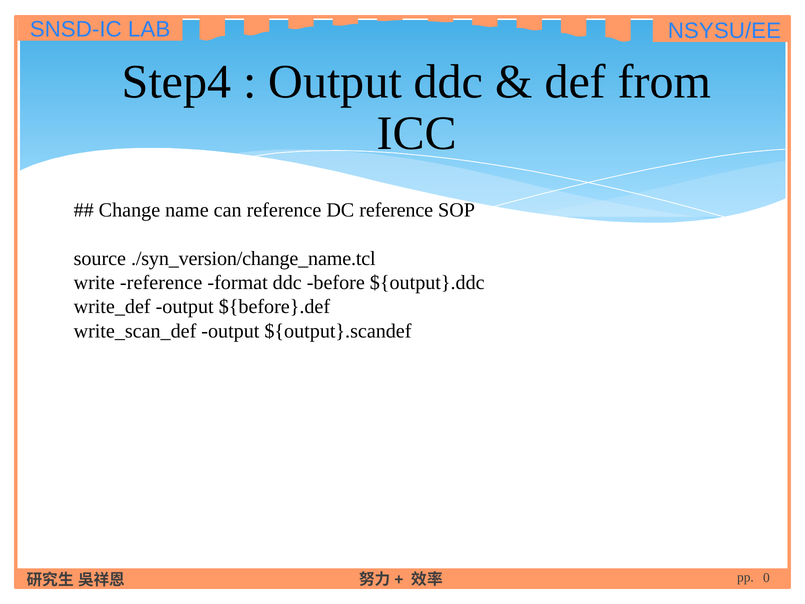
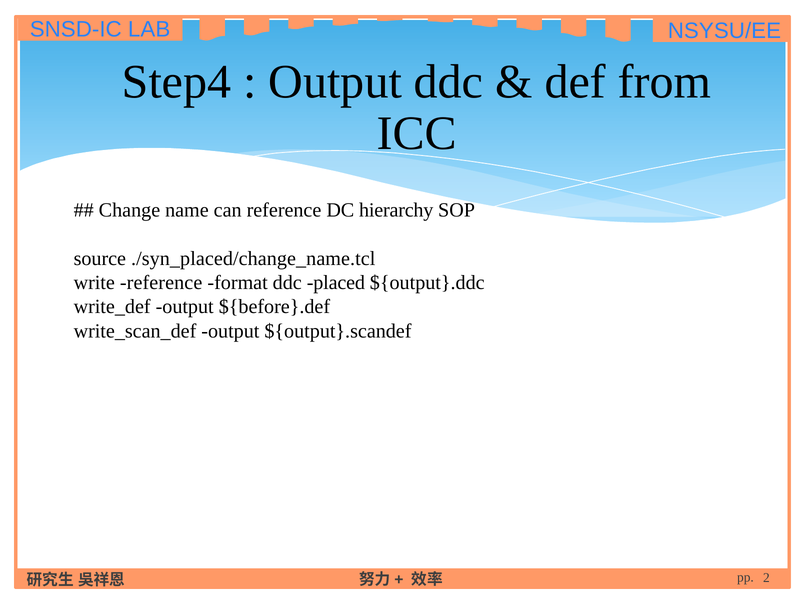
DC reference: reference -> hierarchy
./syn_version/change_name.tcl: ./syn_version/change_name.tcl -> ./syn_placed/change_name.tcl
before: before -> placed
0: 0 -> 2
